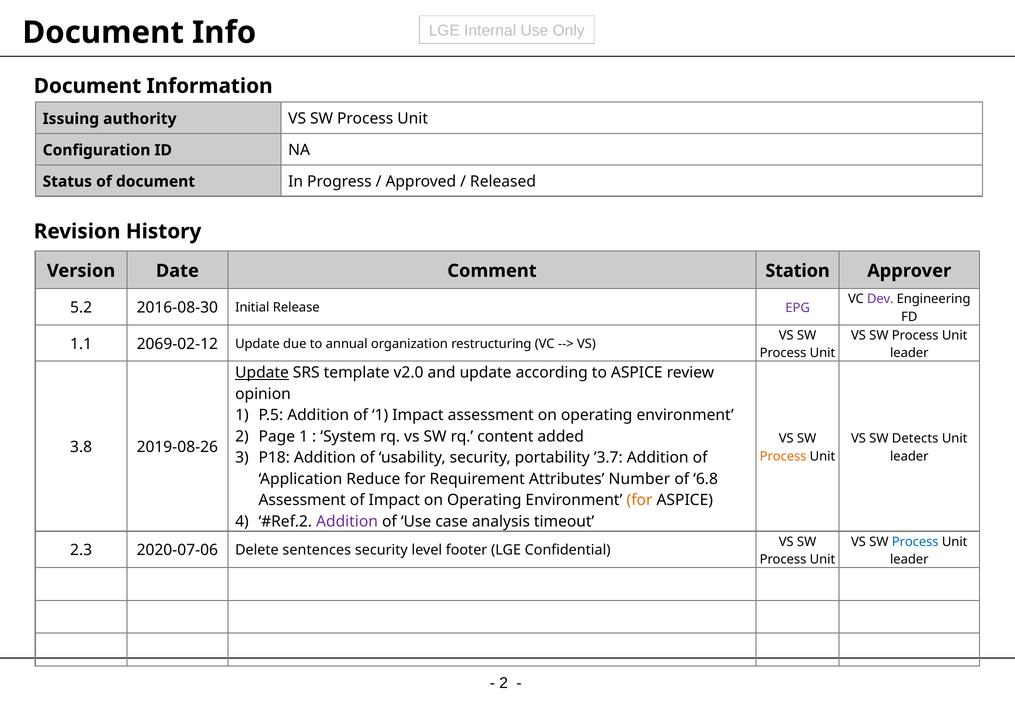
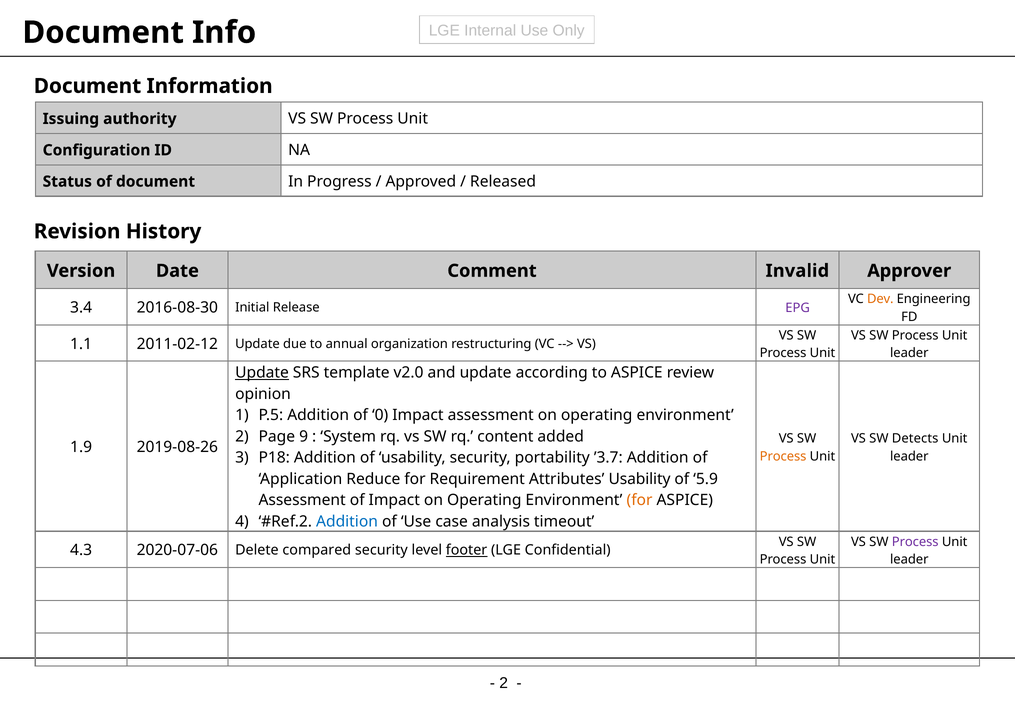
Station: Station -> Invalid
Dev colour: purple -> orange
5.2: 5.2 -> 3.4
2069-02-12: 2069-02-12 -> 2011-02-12
of 1: 1 -> 0
Page 1: 1 -> 9
3.8: 3.8 -> 1.9
Attributes Number: Number -> Usability
6.8: 6.8 -> 5.9
Addition at (347, 521) colour: purple -> blue
Process at (915, 542) colour: blue -> purple
2.3: 2.3 -> 4.3
sentences: sentences -> compared
footer underline: none -> present
